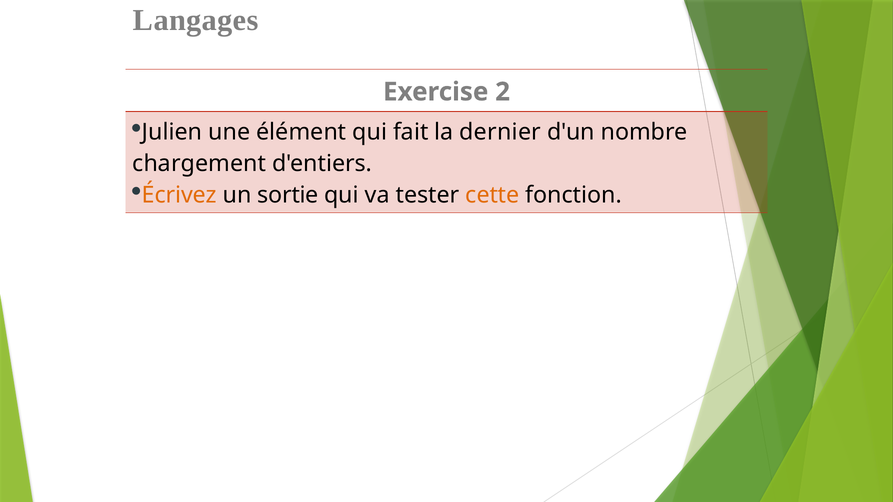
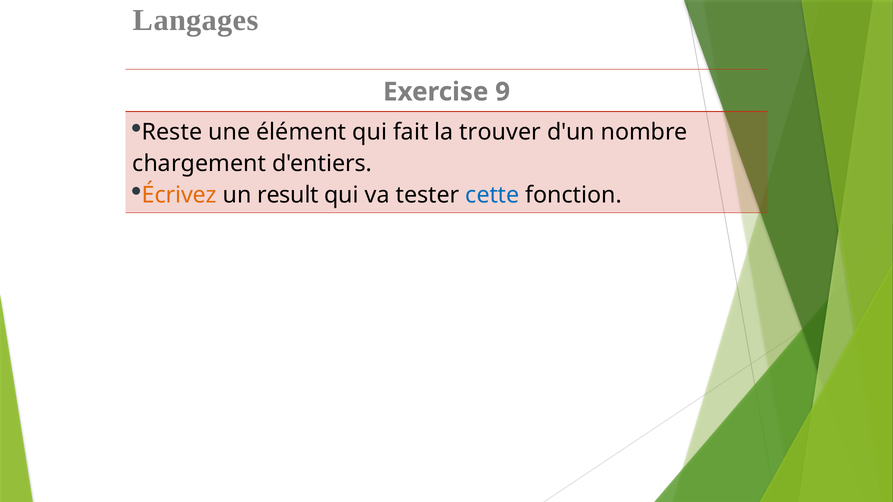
2: 2 -> 9
Julien: Julien -> Reste
dernier: dernier -> trouver
sortie: sortie -> result
cette colour: orange -> blue
